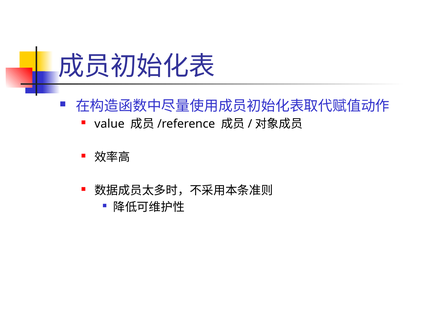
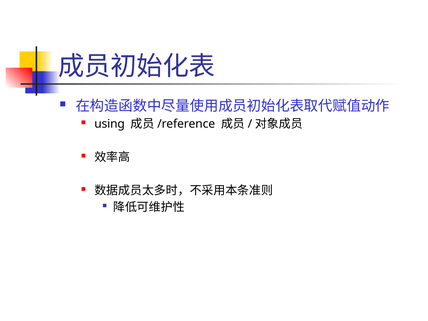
value: value -> using
